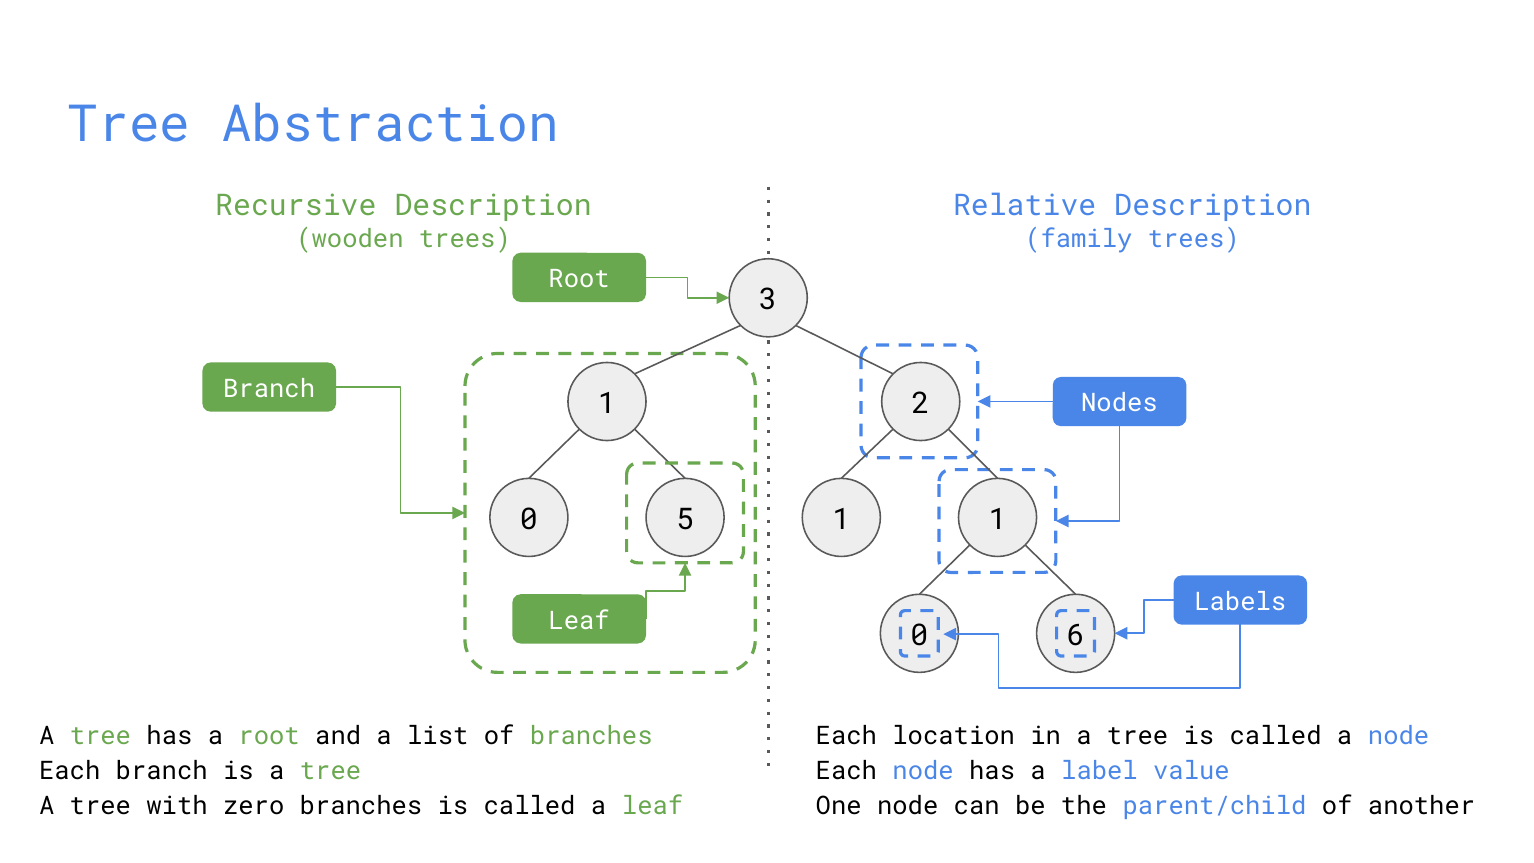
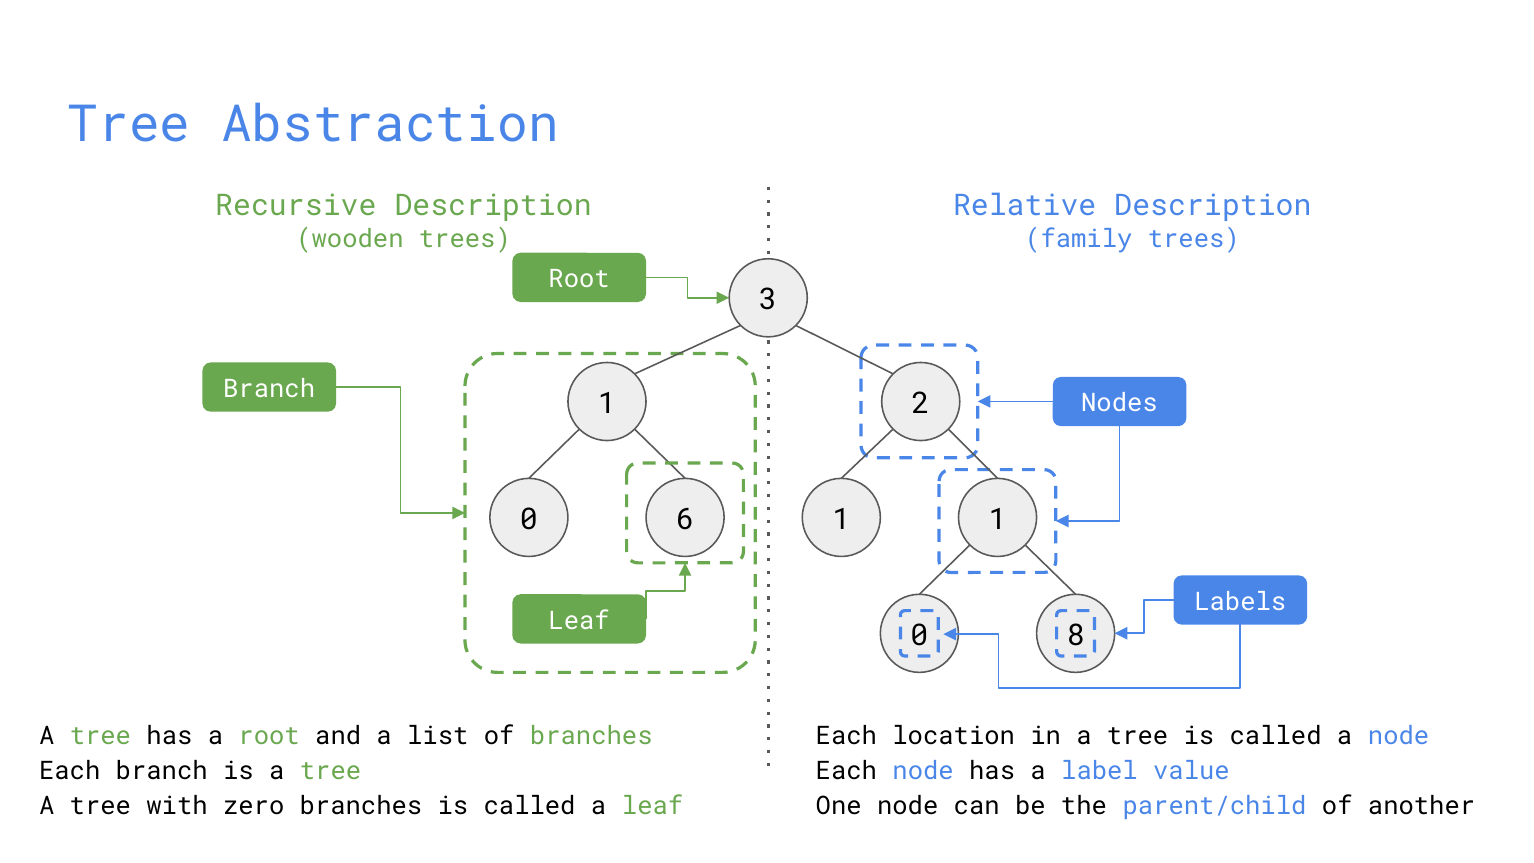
5: 5 -> 6
6: 6 -> 8
